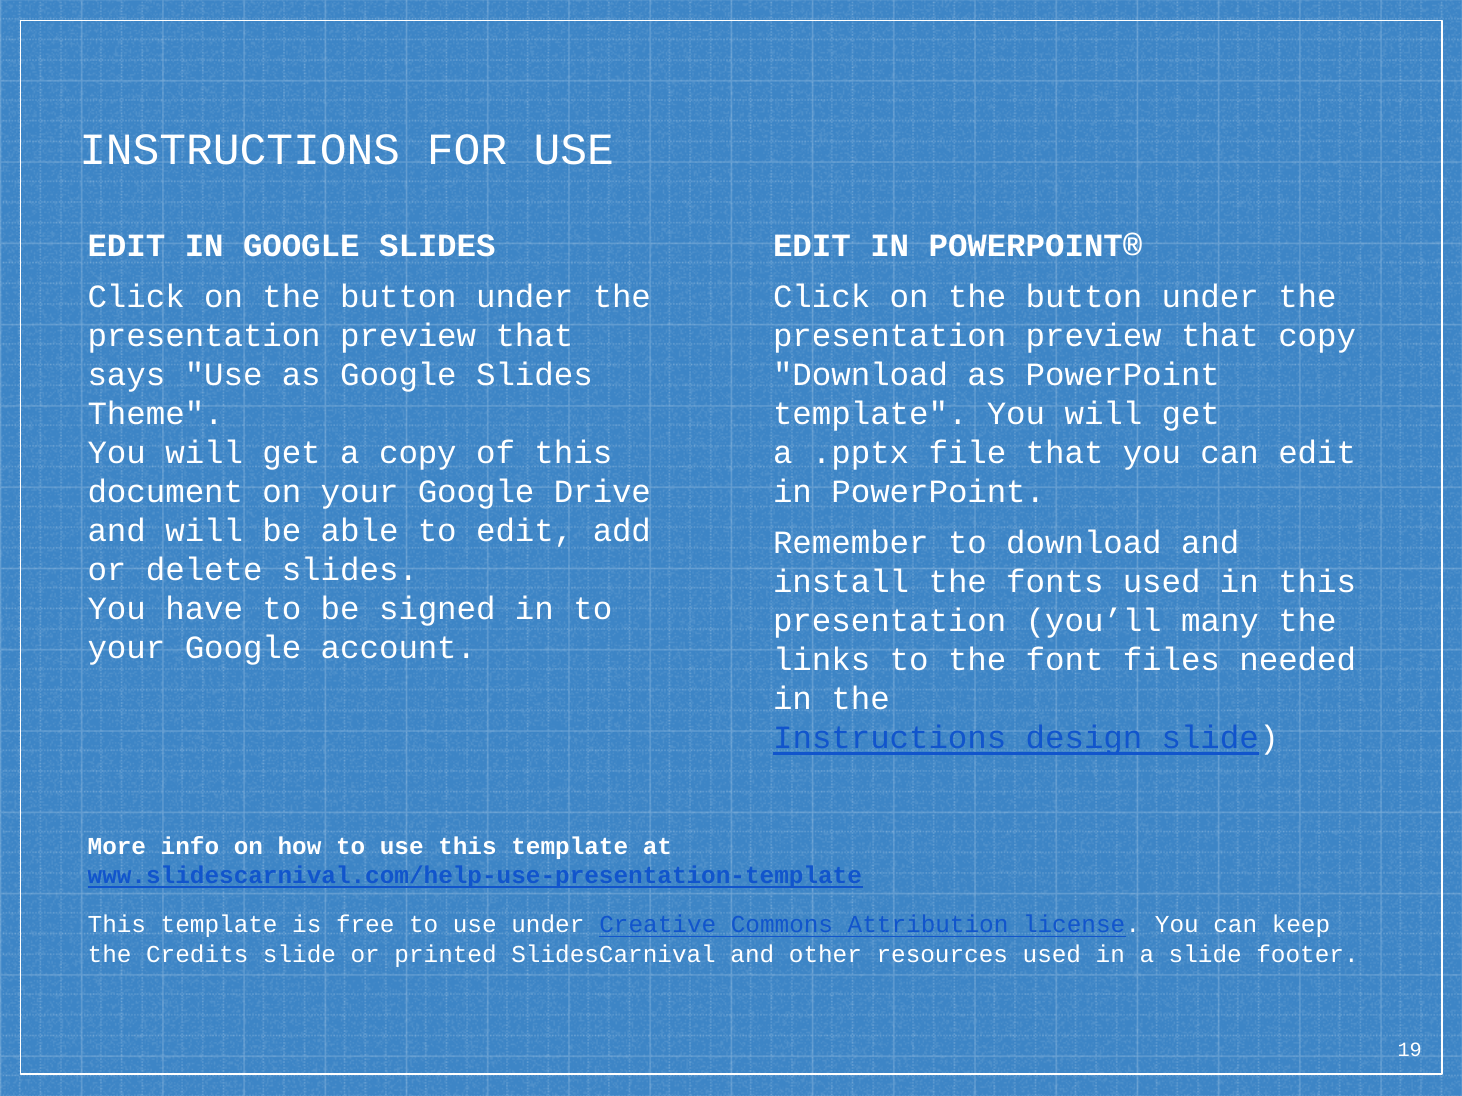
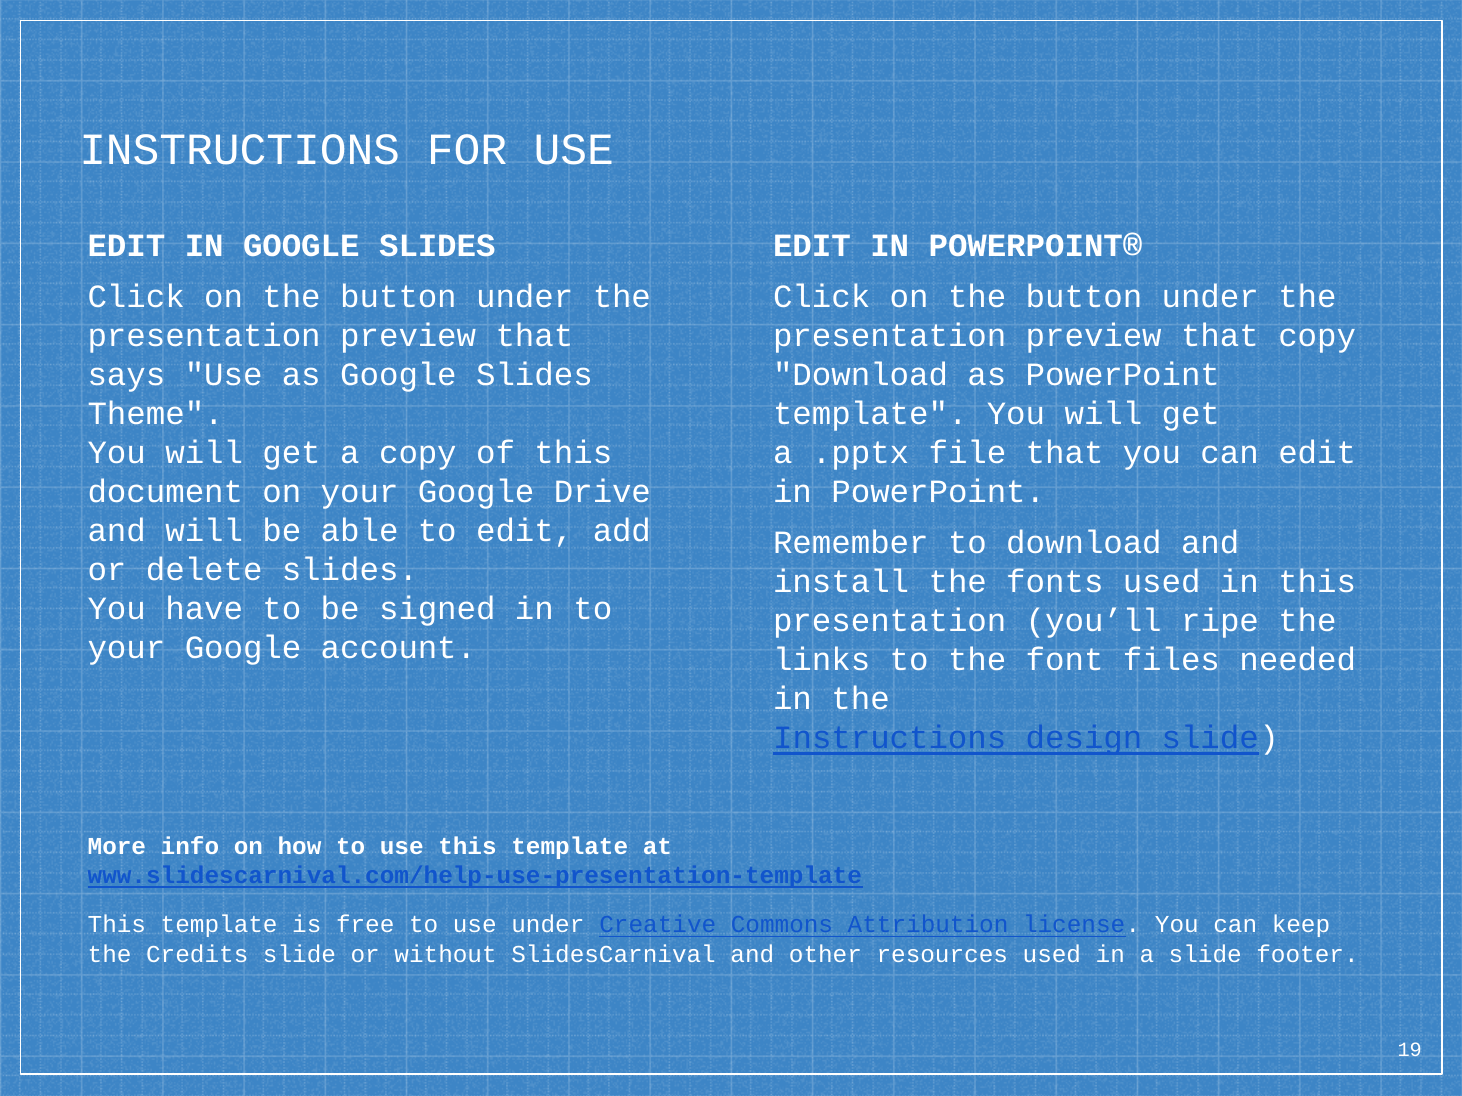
many: many -> ripe
printed: printed -> without
